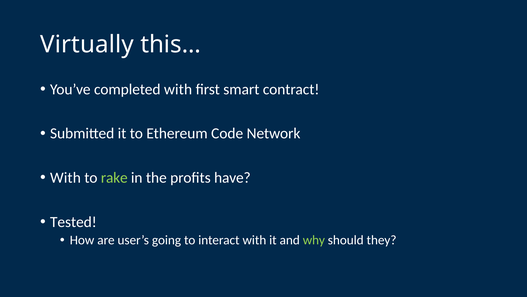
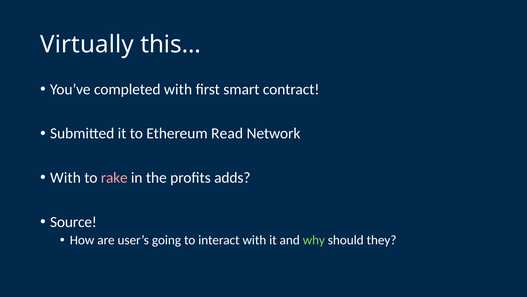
Code: Code -> Read
rake colour: light green -> pink
have: have -> adds
Tested: Tested -> Source
